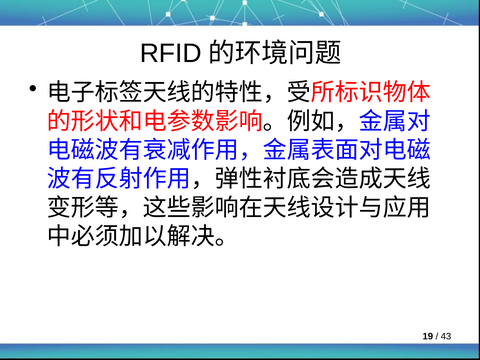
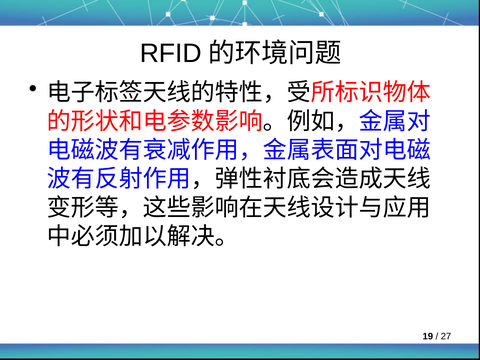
43: 43 -> 27
